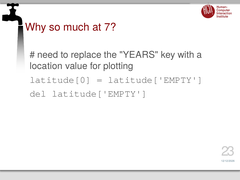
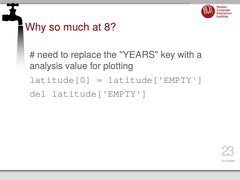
7: 7 -> 8
location: location -> analysis
